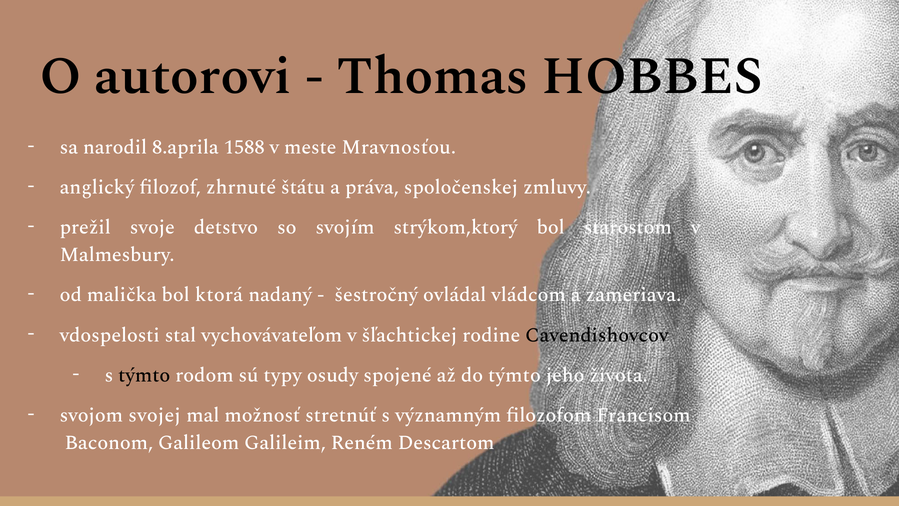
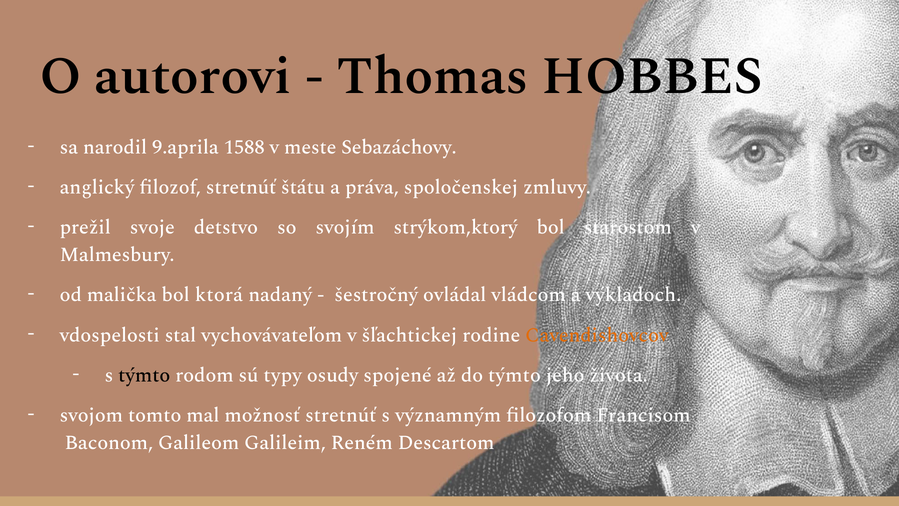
8.aprila: 8.aprila -> 9.aprila
Mravnosťou: Mravnosťou -> Sebazáchovy
filozof zhrnuté: zhrnuté -> stretnúť
zameriava: zameriava -> výkladoch
Cavendishovcov colour: black -> orange
svojej: svojej -> tomto
